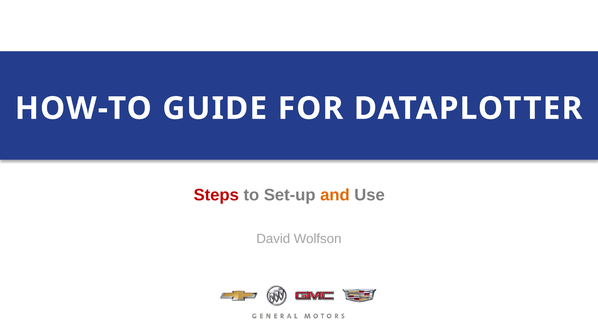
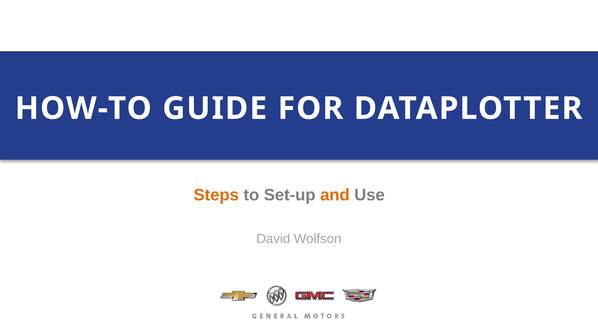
Steps colour: red -> orange
